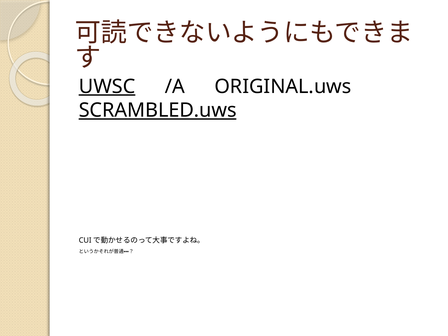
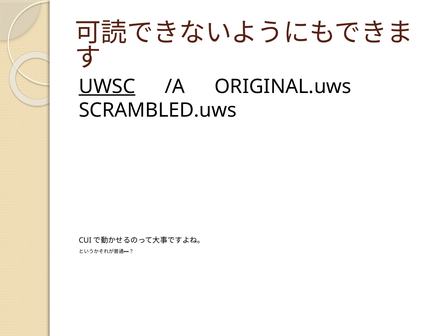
SCRAMBLED.uws underline: present -> none
